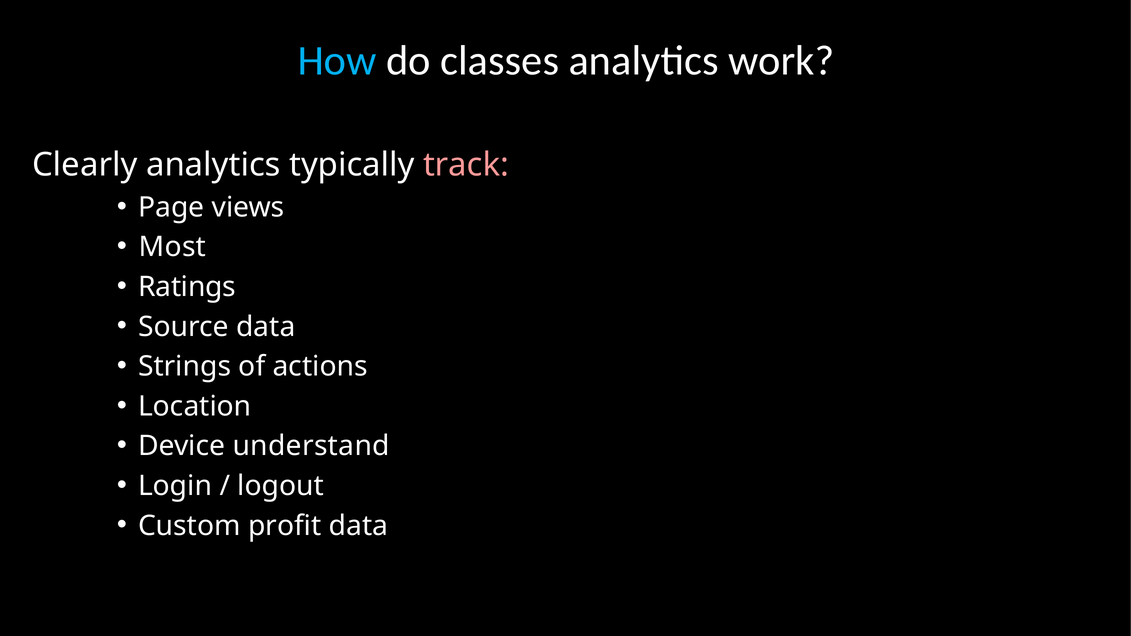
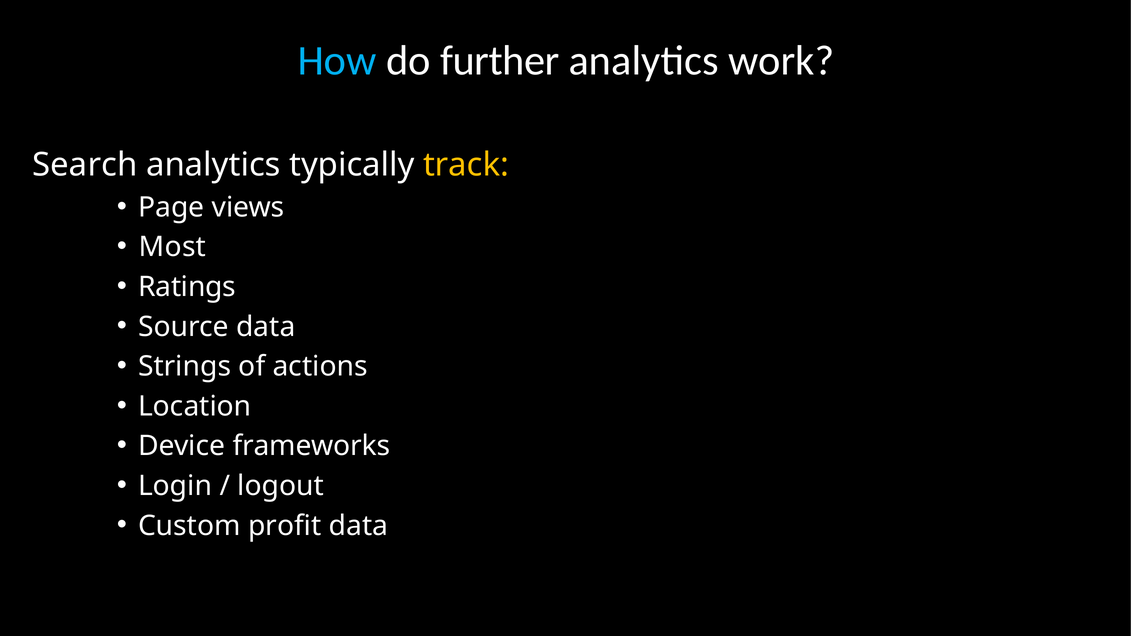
classes: classes -> further
Clearly at (85, 165): Clearly -> Search
track colour: pink -> yellow
understand: understand -> frameworks
